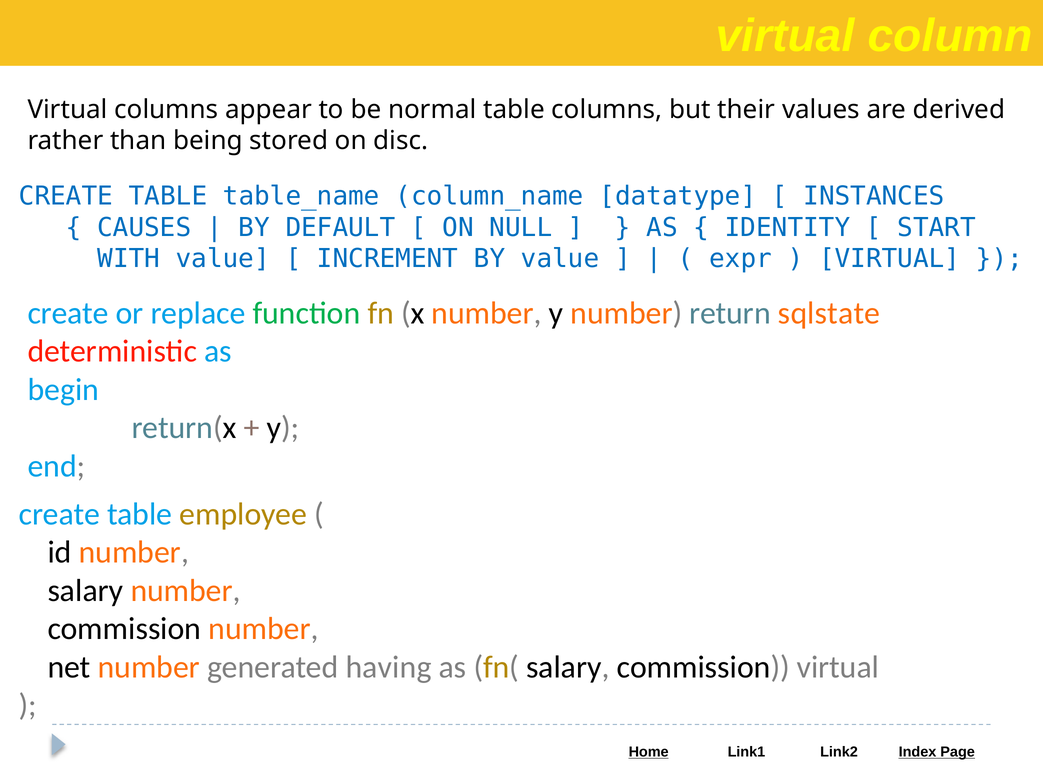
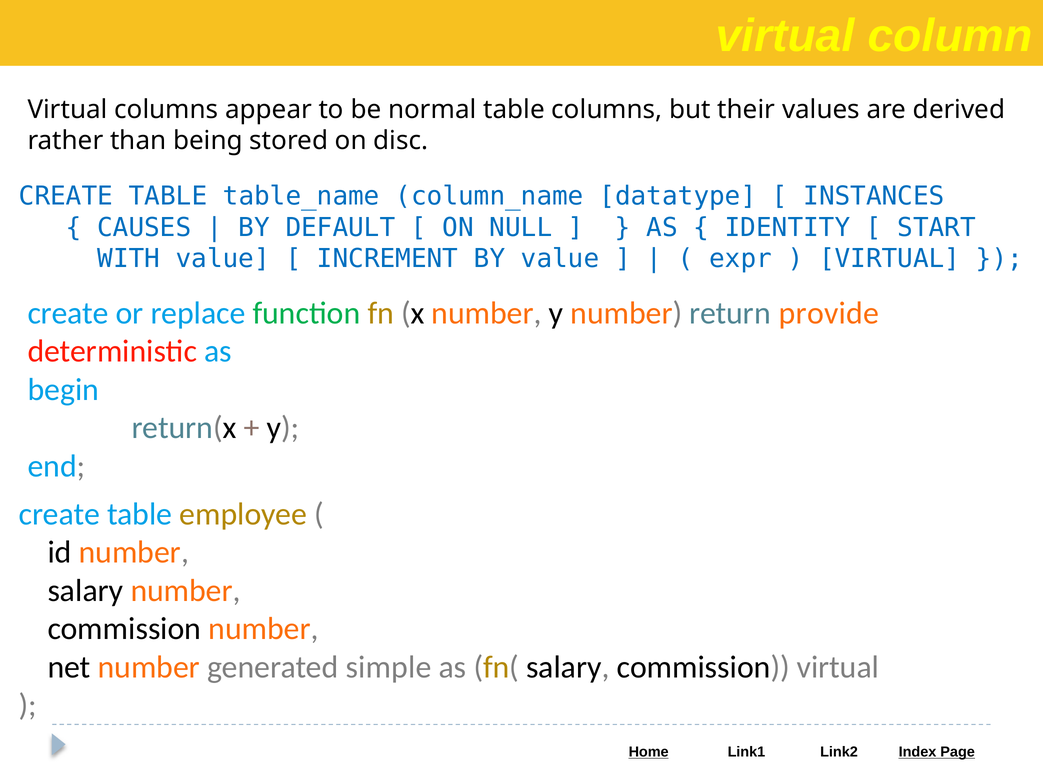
sqlstate: sqlstate -> provide
having: having -> simple
